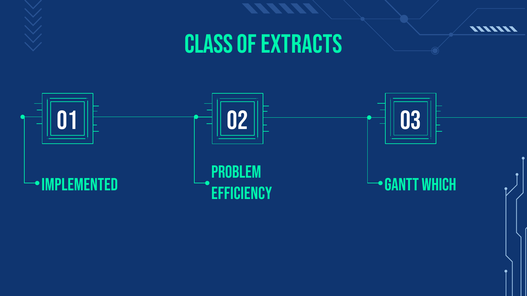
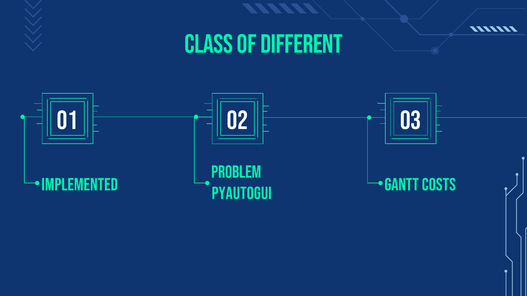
EXTRACTS: EXTRACTS -> DIFFERENT
which: which -> costs
Efficiency: Efficiency -> Pyautogui
